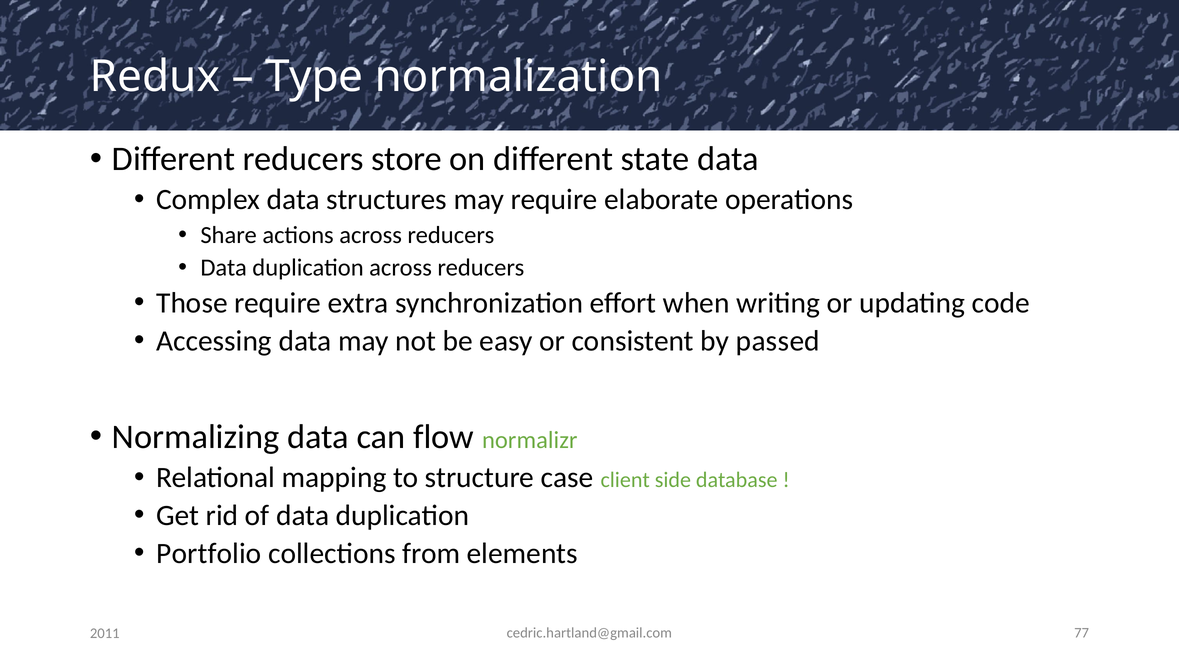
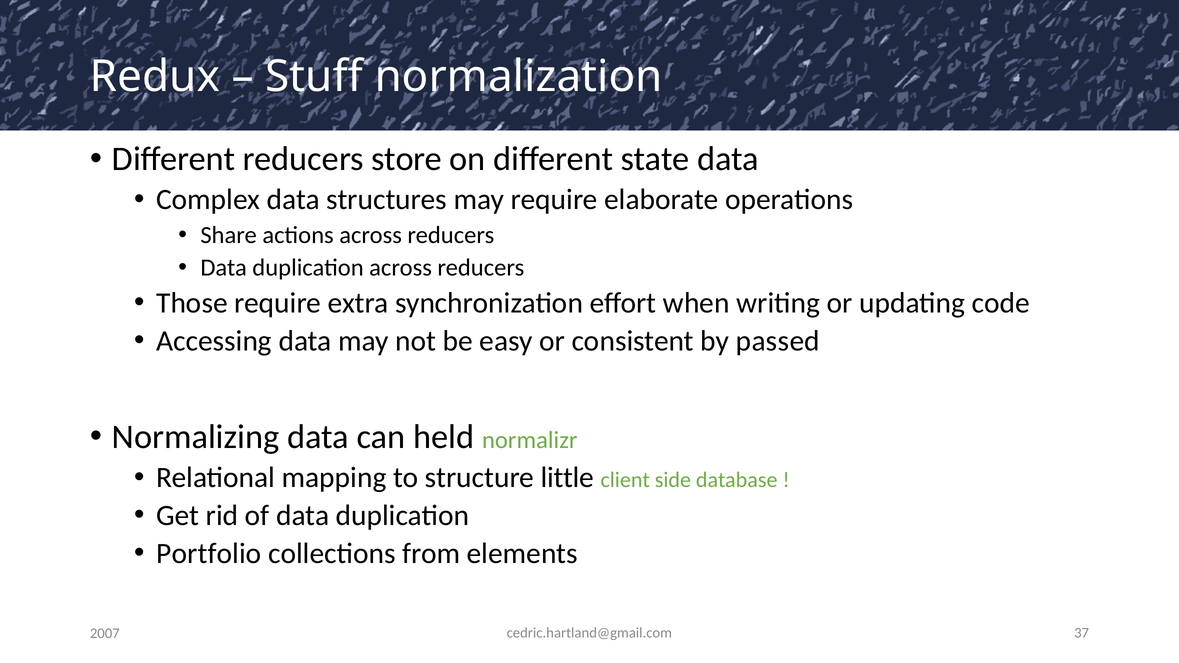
Type: Type -> Stuff
flow: flow -> held
case: case -> little
77: 77 -> 37
2011: 2011 -> 2007
